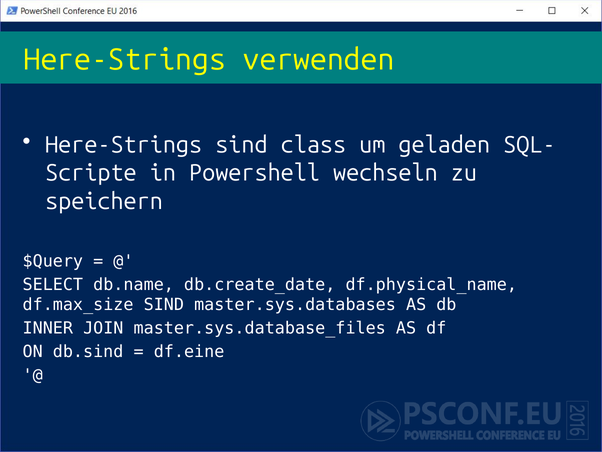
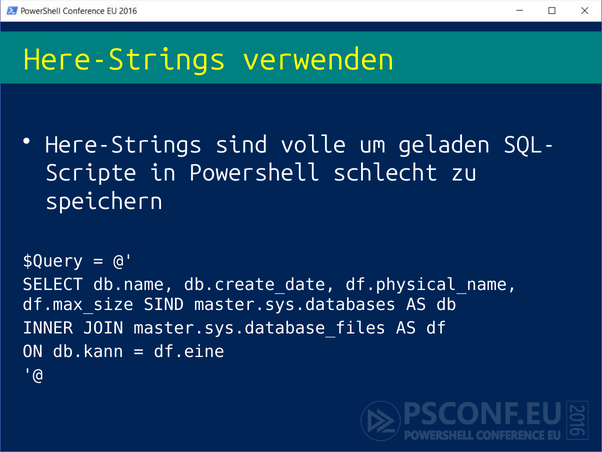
class: class -> volle
wechseln: wechseln -> schlecht
db.sind: db.sind -> db.kann
